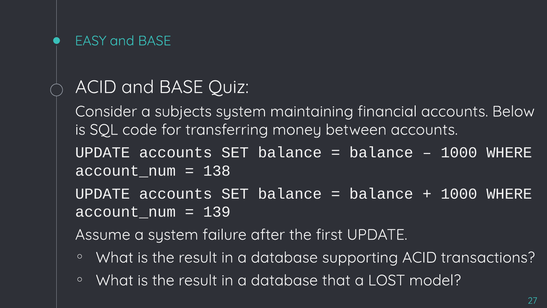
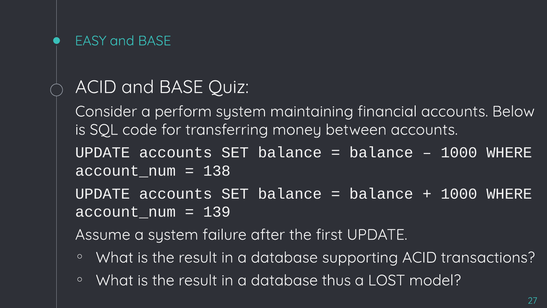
subjects: subjects -> perform
that: that -> thus
